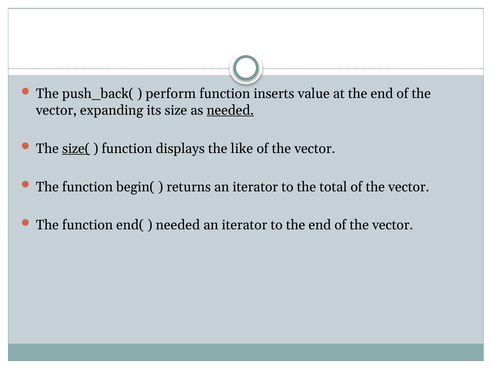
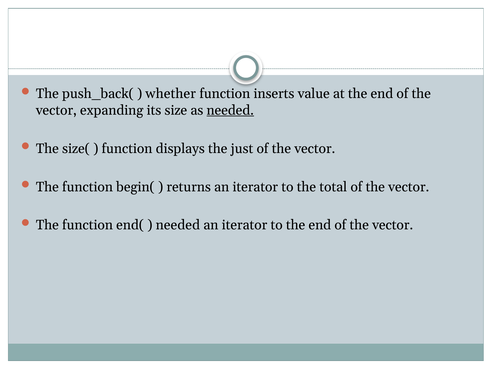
perform: perform -> whether
size( underline: present -> none
like: like -> just
